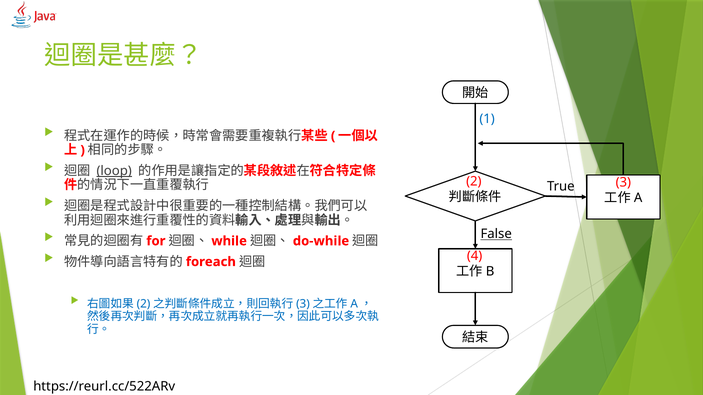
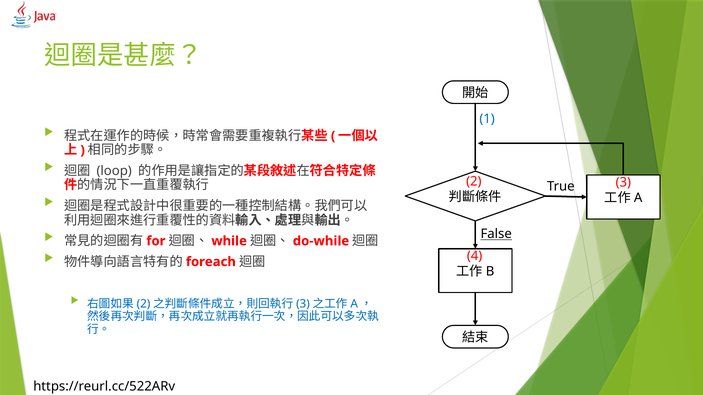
loop underline: present -> none
